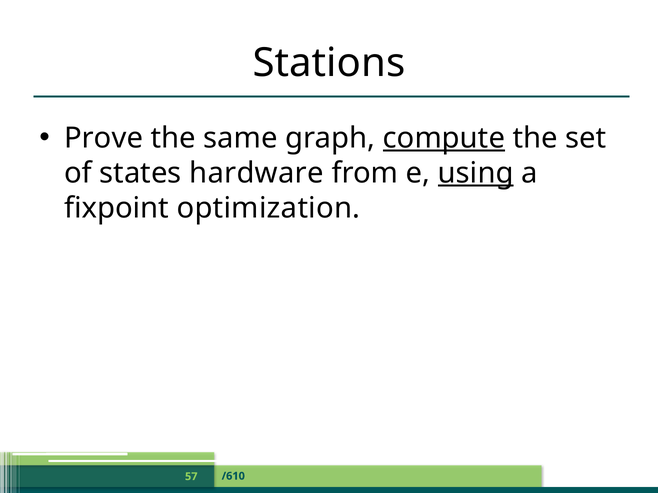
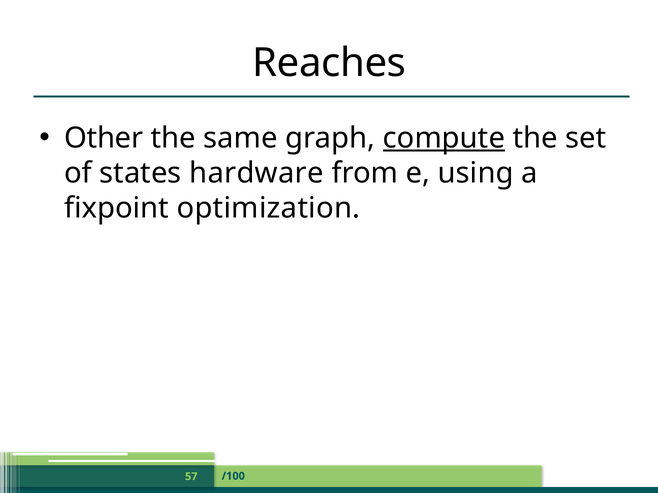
Stations: Stations -> Reaches
Prove: Prove -> Other
using underline: present -> none
/610: /610 -> /100
